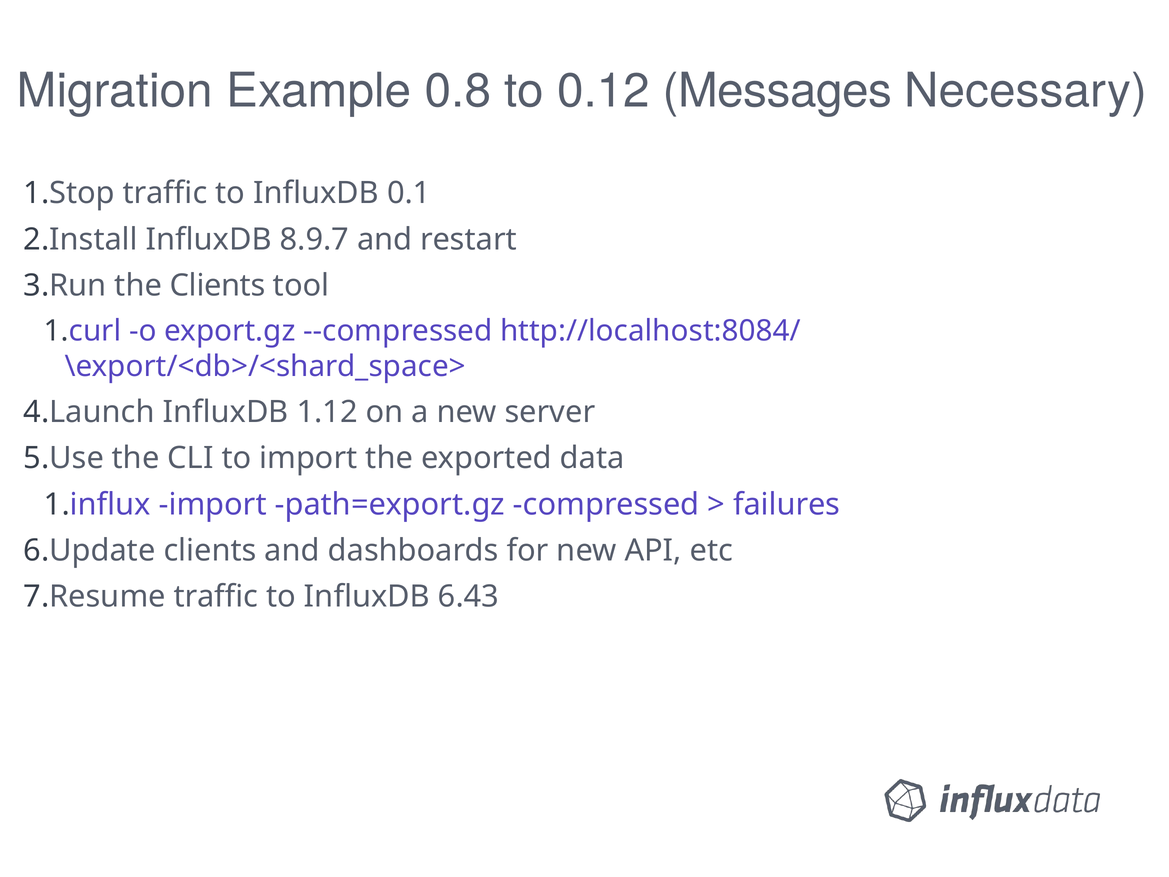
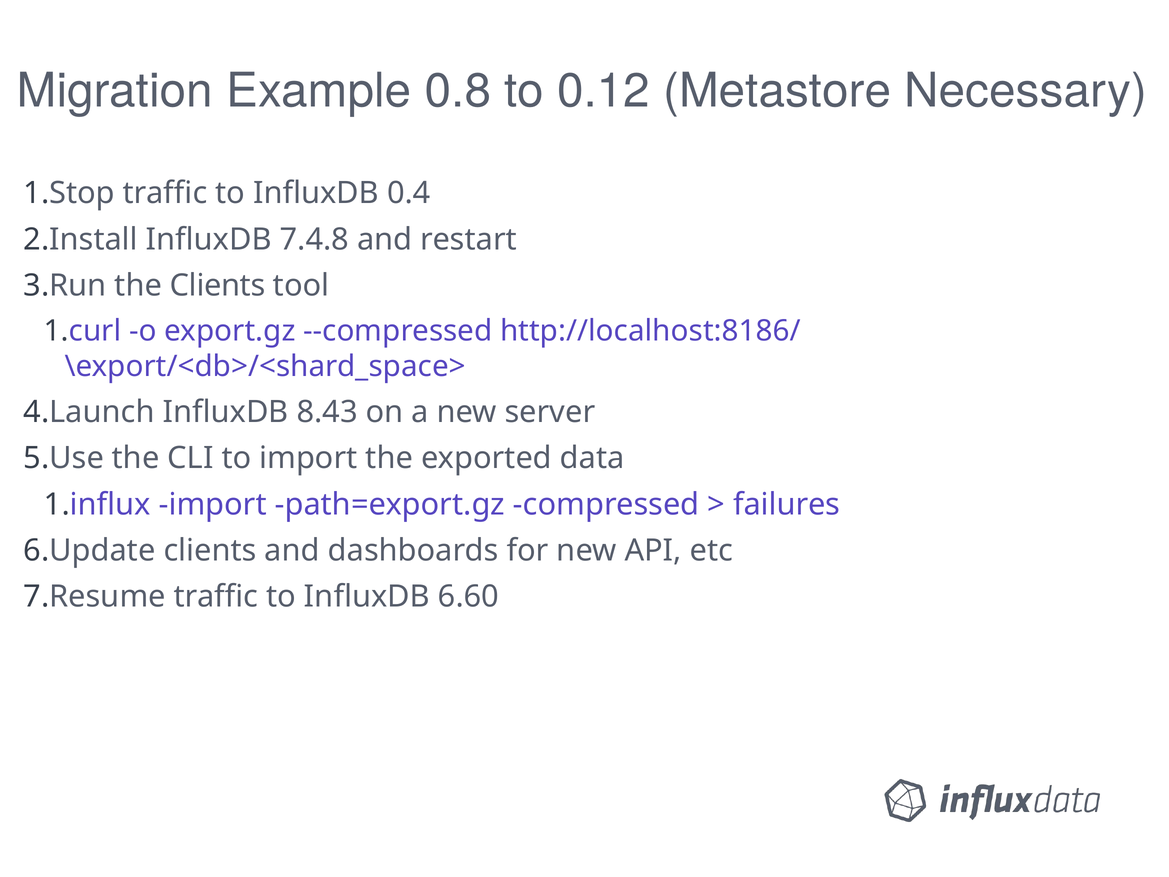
Messages: Messages -> Metastore
0.1: 0.1 -> 0.4
8.9.7: 8.9.7 -> 7.4.8
http://localhost:8084/: http://localhost:8084/ -> http://localhost:8186/
1.12: 1.12 -> 8.43
6.43: 6.43 -> 6.60
